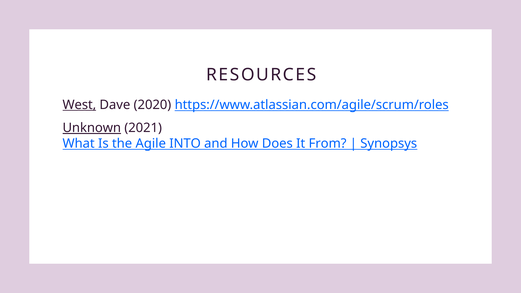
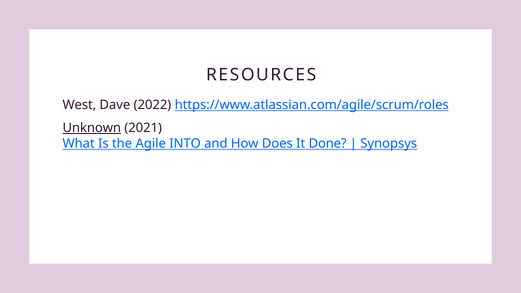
West underline: present -> none
2020: 2020 -> 2022
From: From -> Done
